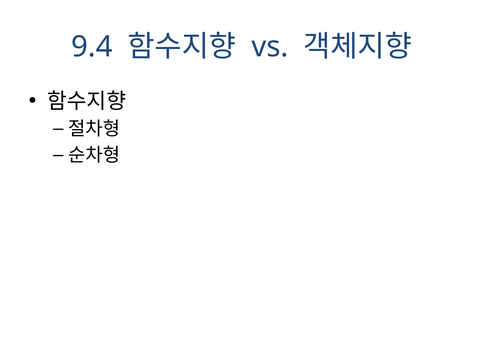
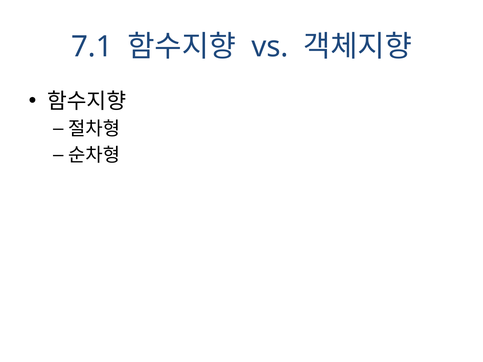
9.4: 9.4 -> 7.1
